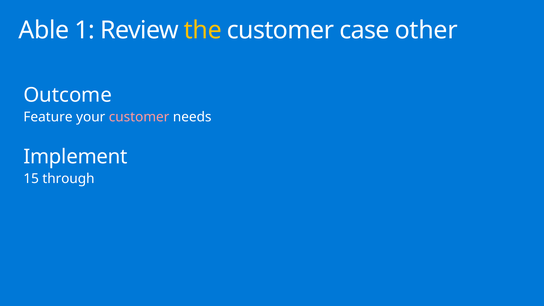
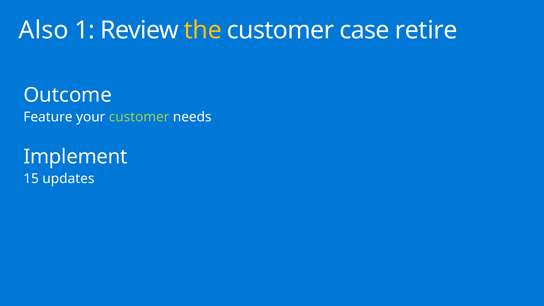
Able: Able -> Also
other: other -> retire
customer at (139, 117) colour: pink -> light green
through: through -> updates
